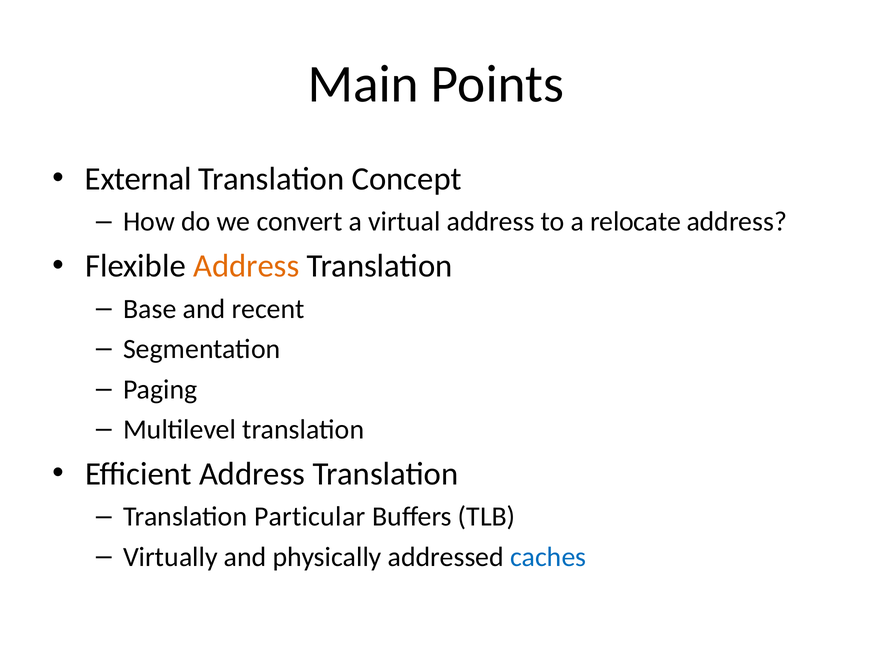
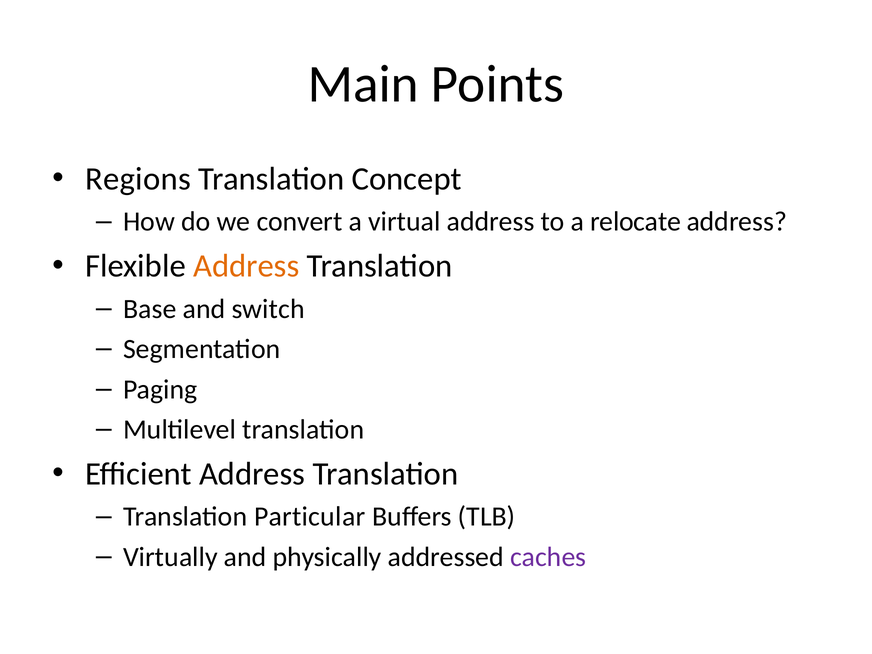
External: External -> Regions
recent: recent -> switch
caches colour: blue -> purple
